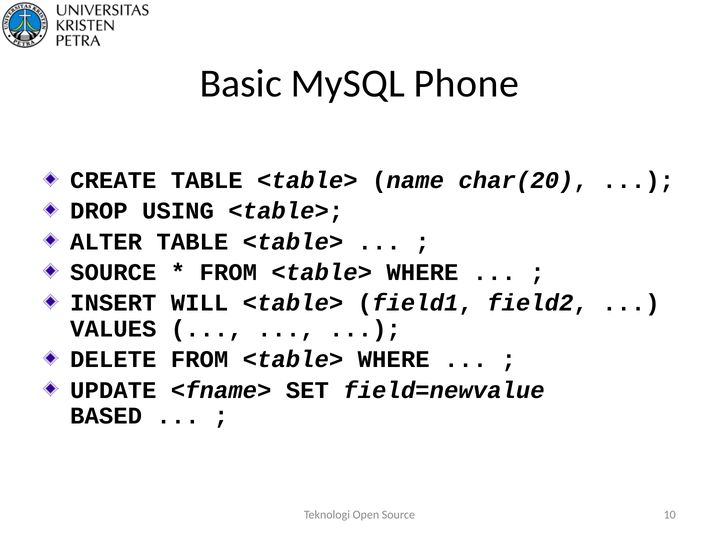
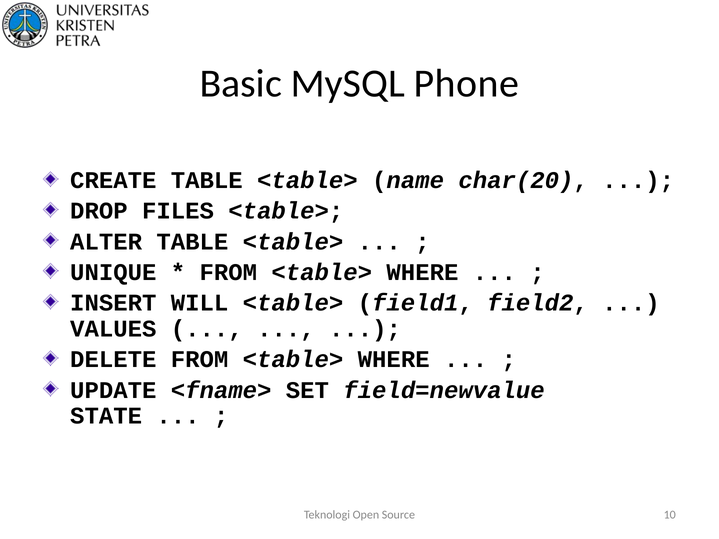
USING: USING -> FILES
SOURCE at (113, 272): SOURCE -> UNIQUE
BASED: BASED -> STATE
